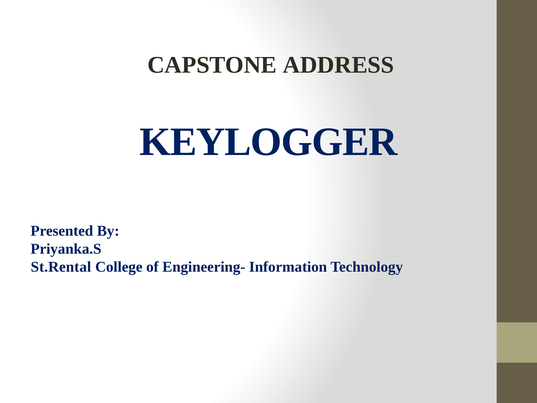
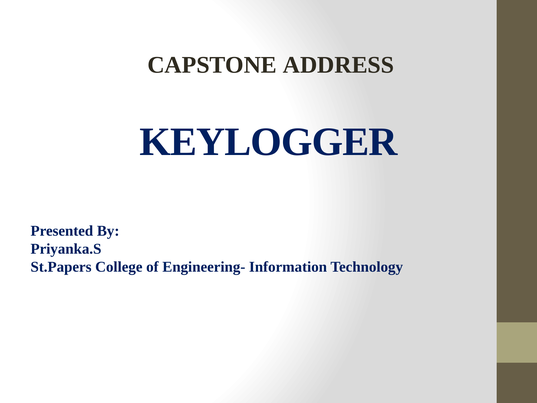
St.Rental: St.Rental -> St.Papers
